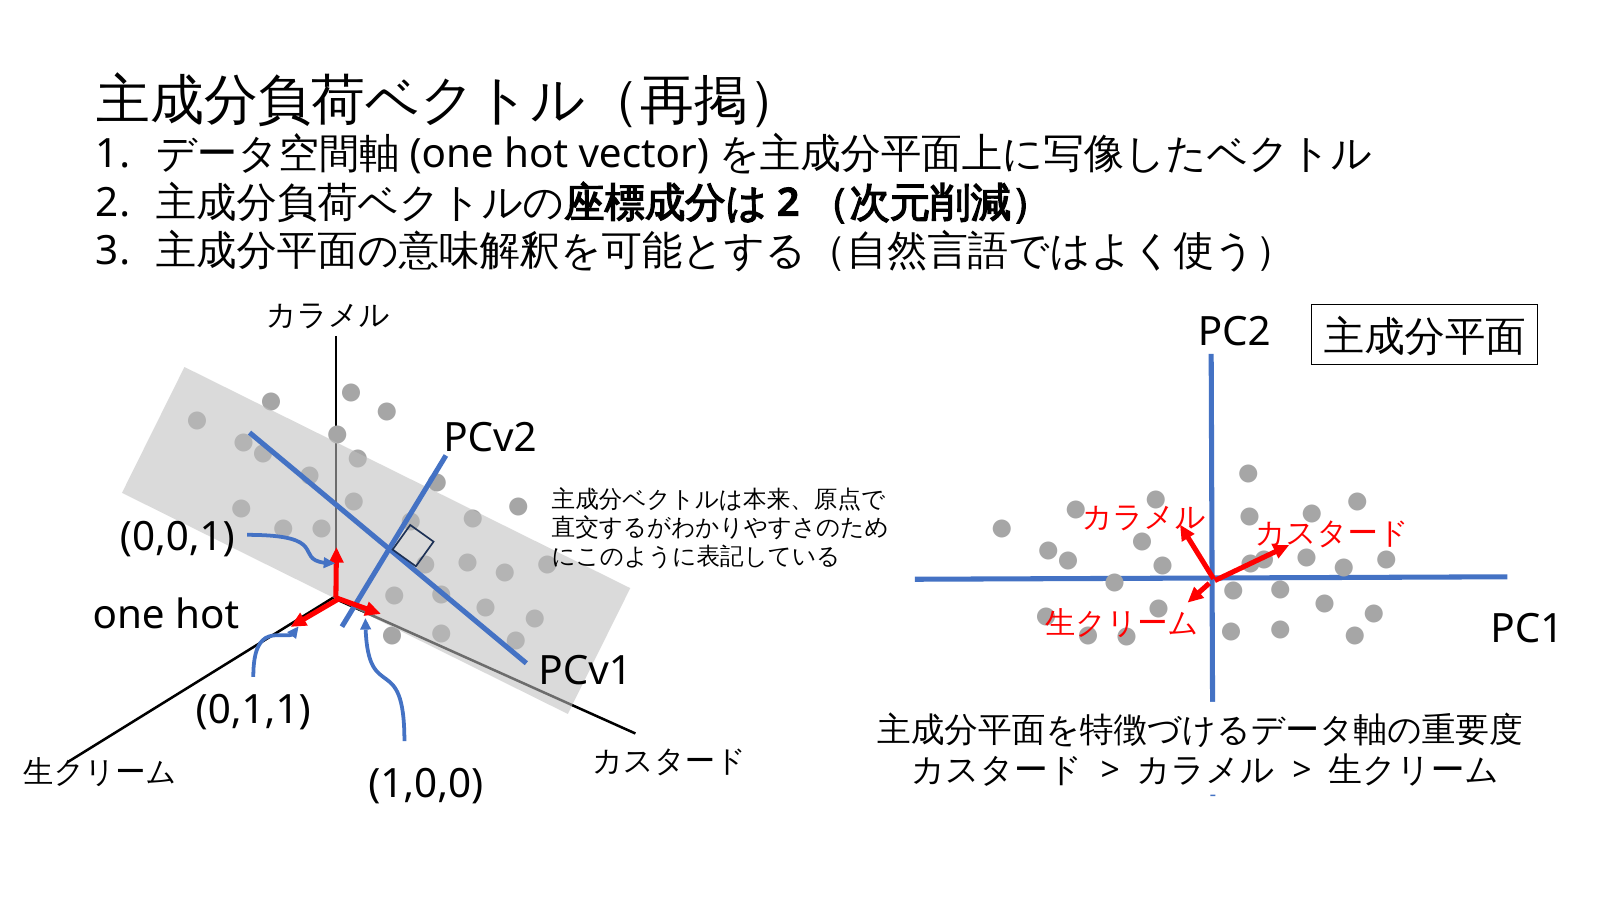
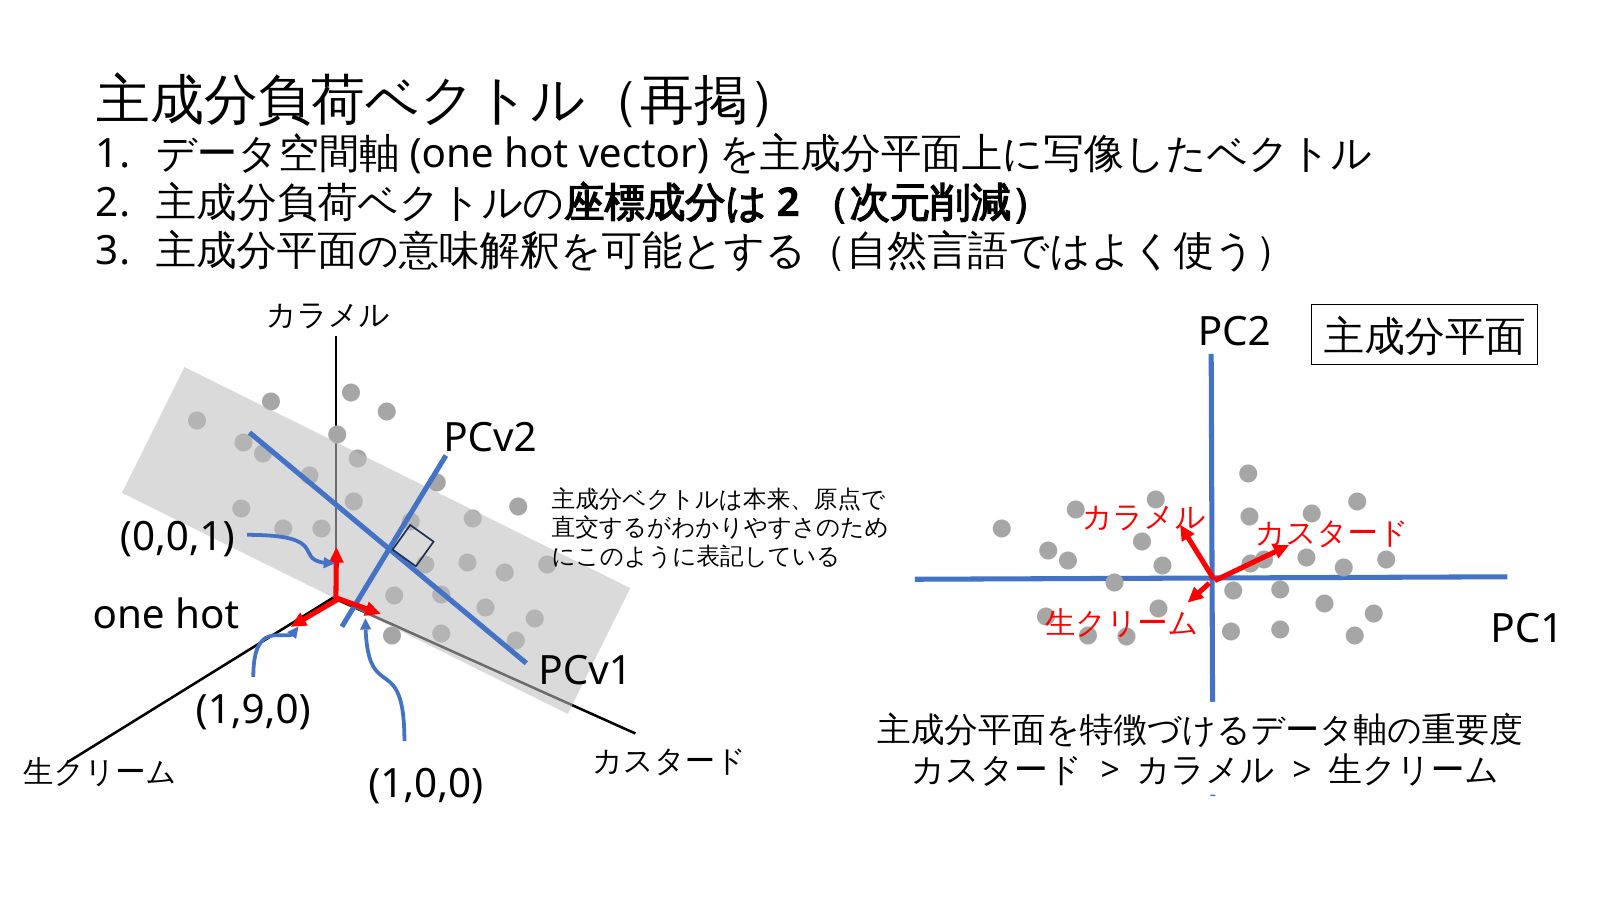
0,1,1: 0,1,1 -> 1,9,0
